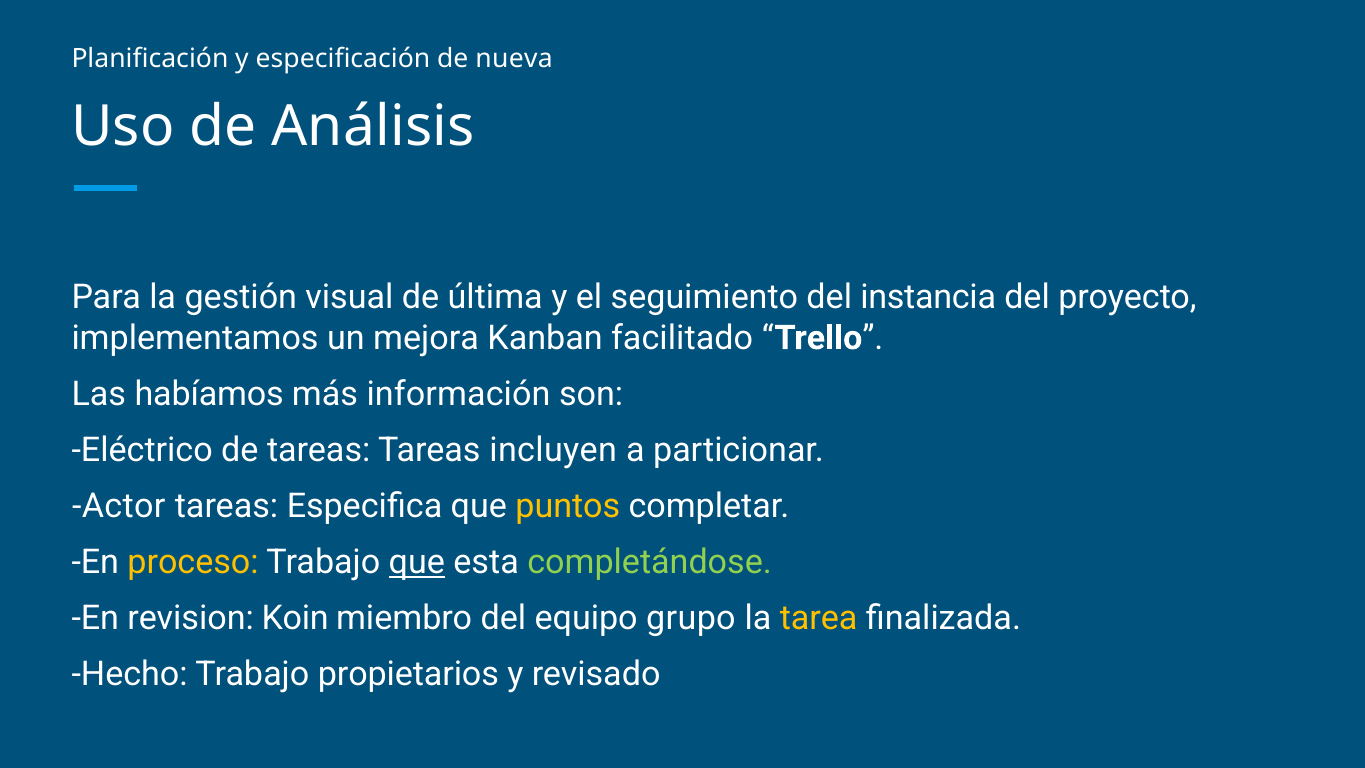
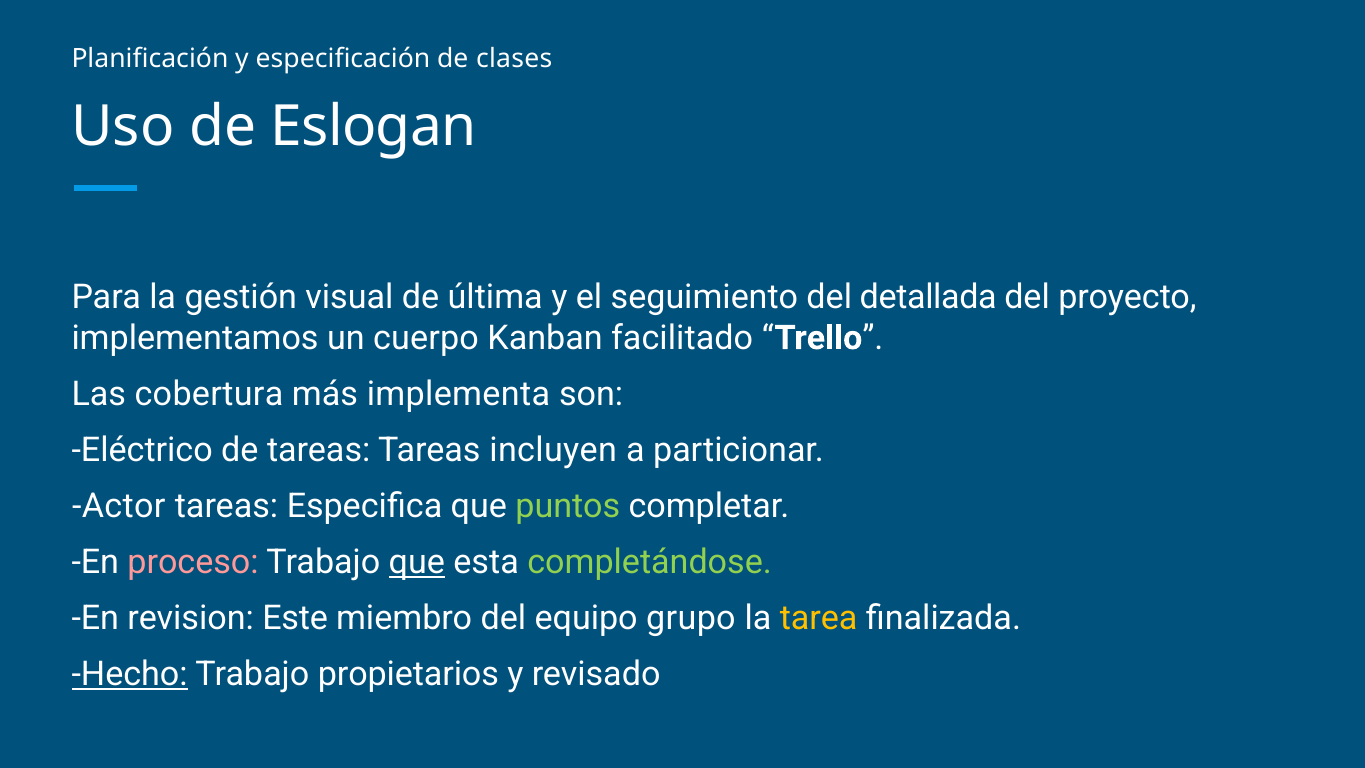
nueva: nueva -> clases
Análisis: Análisis -> Eslogan
instancia: instancia -> detallada
mejora: mejora -> cuerpo
habíamos: habíamos -> cobertura
información: información -> implementa
puntos colour: yellow -> light green
proceso colour: yellow -> pink
Koin: Koin -> Este
Hecho underline: none -> present
